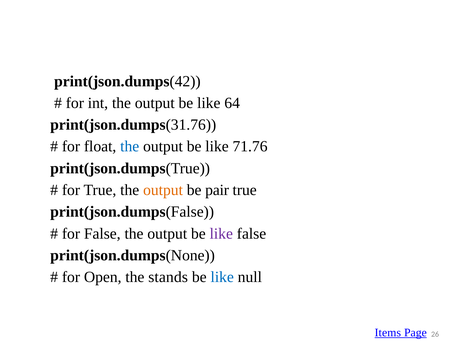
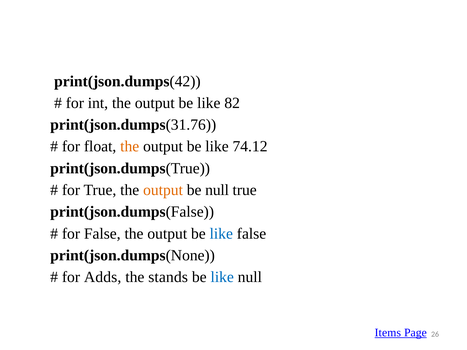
64: 64 -> 82
the at (130, 147) colour: blue -> orange
71.76: 71.76 -> 74.12
be pair: pair -> null
like at (221, 234) colour: purple -> blue
Open: Open -> Adds
